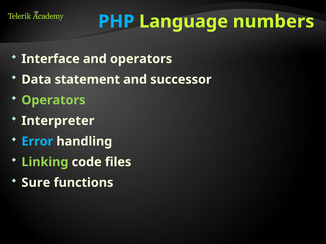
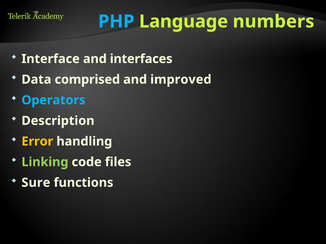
and operators: operators -> interfaces
statement: statement -> comprised
successor: successor -> improved
Operators at (53, 100) colour: light green -> light blue
Interpreter: Interpreter -> Description
Error colour: light blue -> yellow
